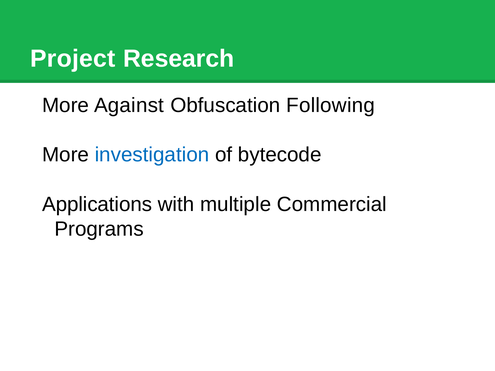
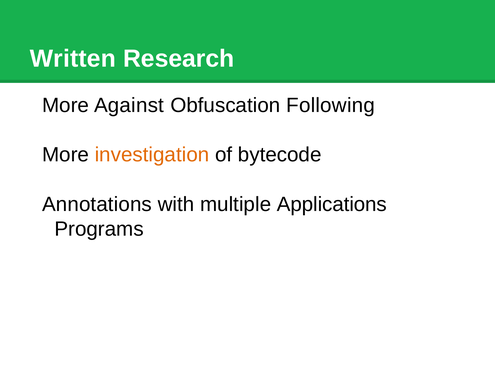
Project: Project -> Written
investigation colour: blue -> orange
Applications: Applications -> Annotations
Commercial: Commercial -> Applications
